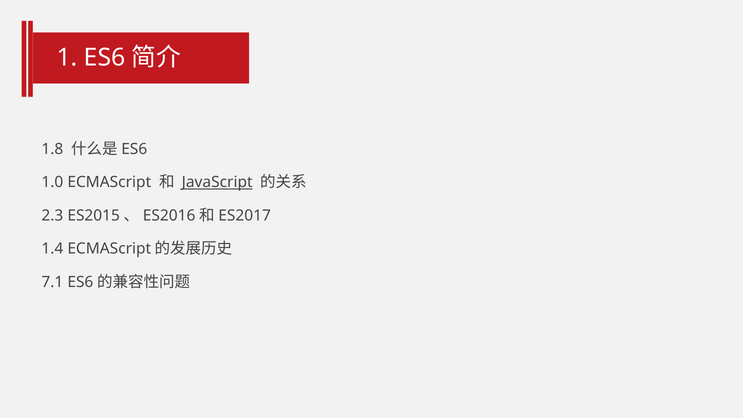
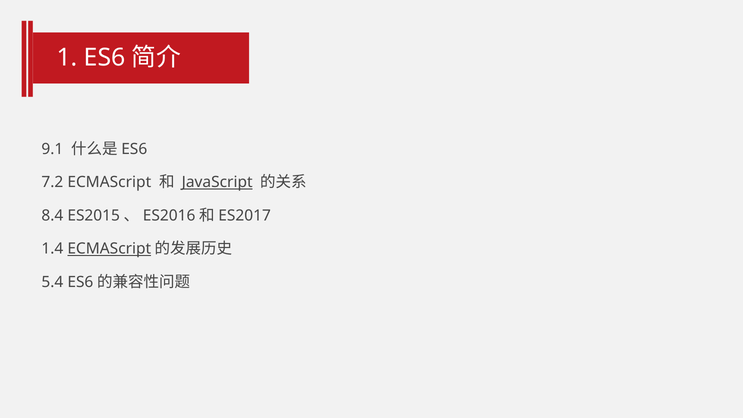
1.8: 1.8 -> 9.1
1.0: 1.0 -> 7.2
2.3: 2.3 -> 8.4
ECMAScript at (109, 249) underline: none -> present
7.1: 7.1 -> 5.4
